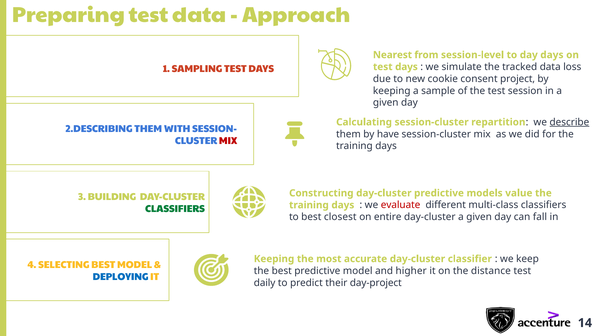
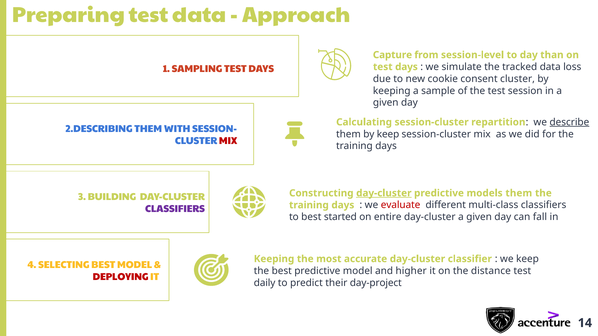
Nearest: Nearest -> Capture
day days: days -> than
consent project: project -> cluster
by have: have -> keep
day-cluster at (384, 193) underline: none -> present
models value: value -> them
CLASSIFIERS at (175, 209) colour: green -> purple
closest: closest -> started
DEPLOYING colour: blue -> red
